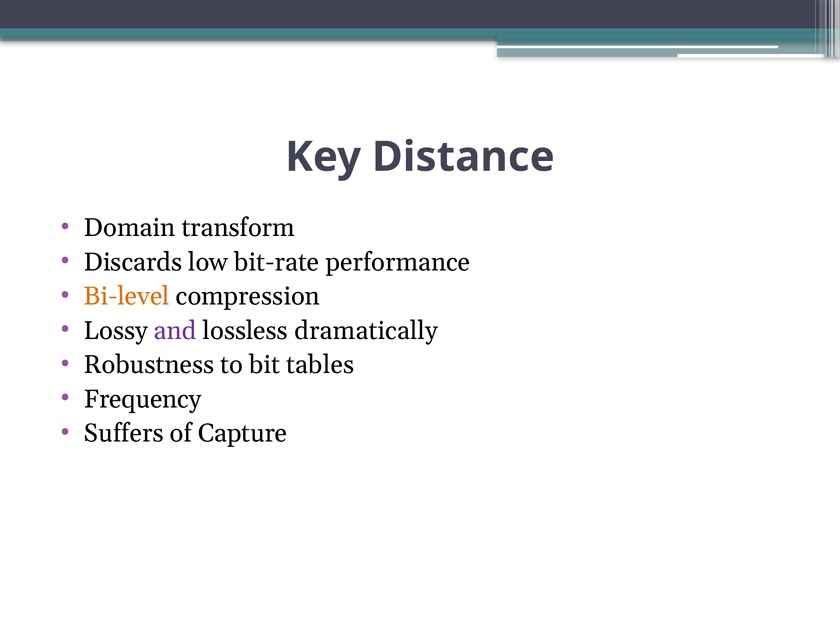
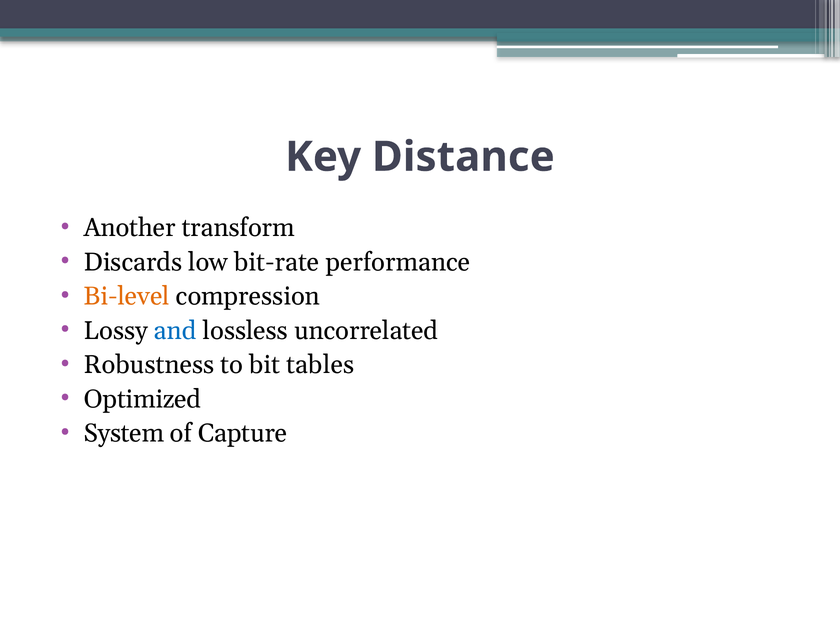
Domain: Domain -> Another
and colour: purple -> blue
dramatically: dramatically -> uncorrelated
Frequency: Frequency -> Optimized
Suffers: Suffers -> System
